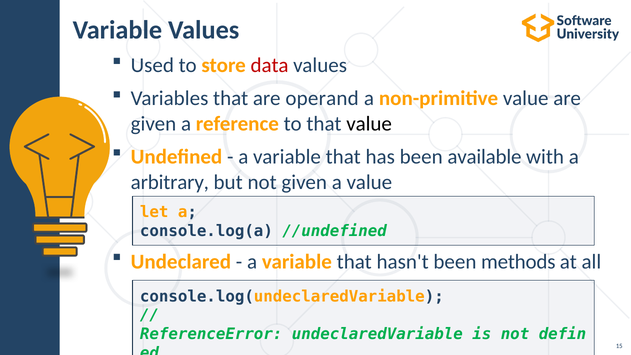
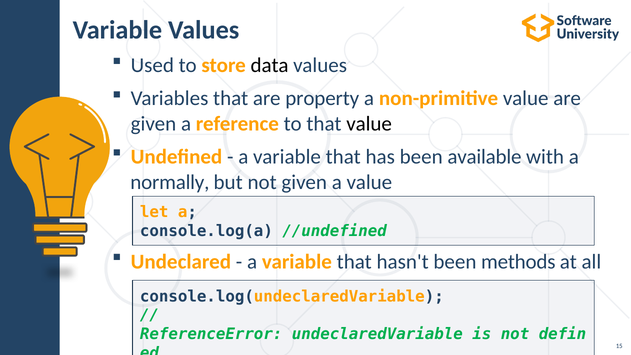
data colour: red -> black
operand: operand -> property
arbitrary: arbitrary -> normally
